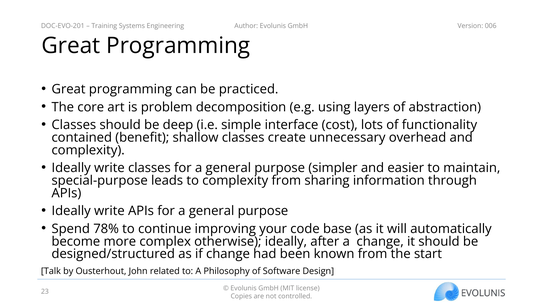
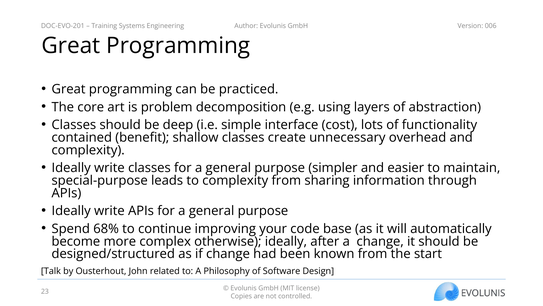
78%: 78% -> 68%
